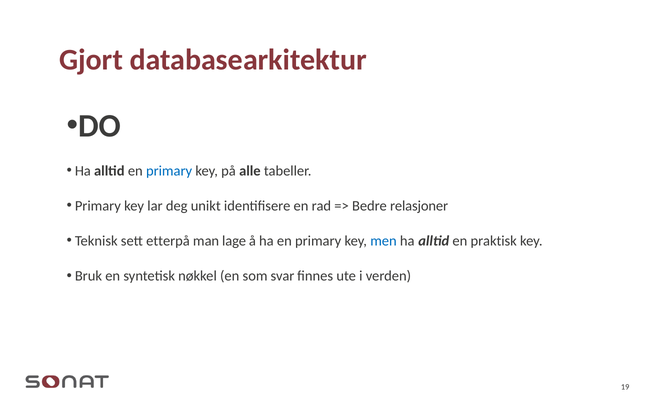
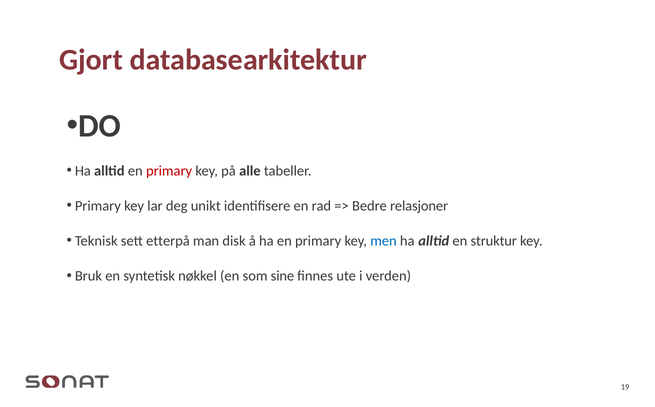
primary at (169, 171) colour: blue -> red
lage: lage -> disk
praktisk: praktisk -> struktur
svar: svar -> sine
